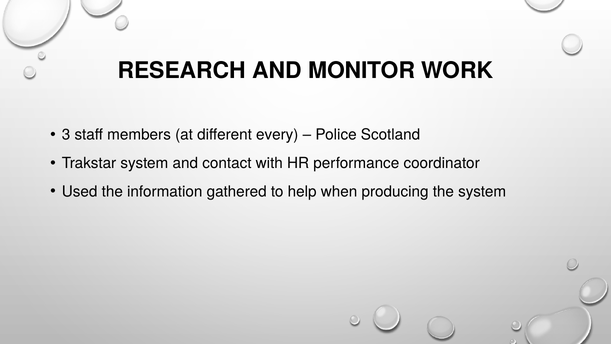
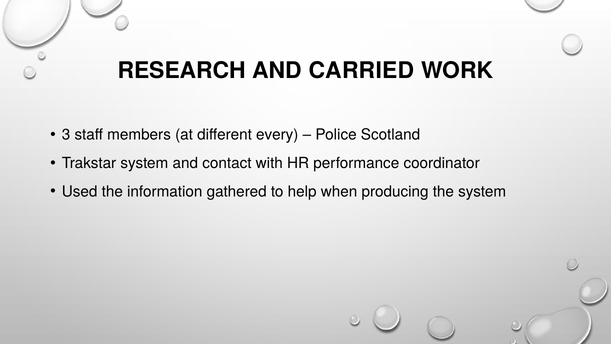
MONITOR: MONITOR -> CARRIED
